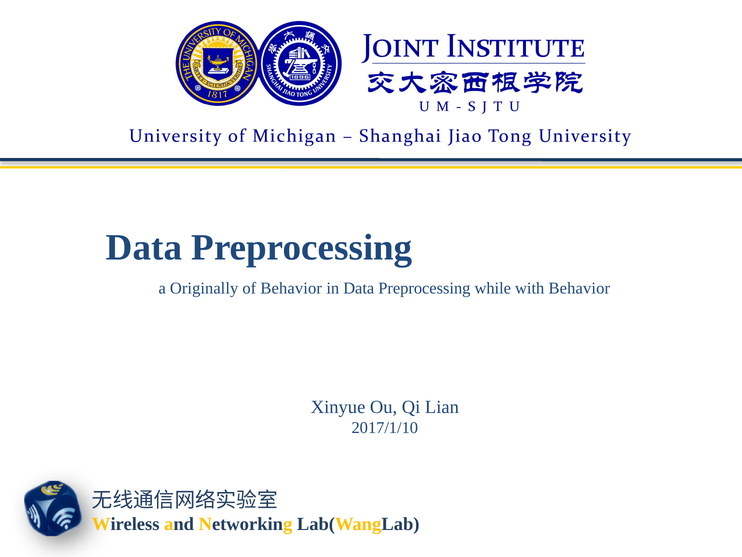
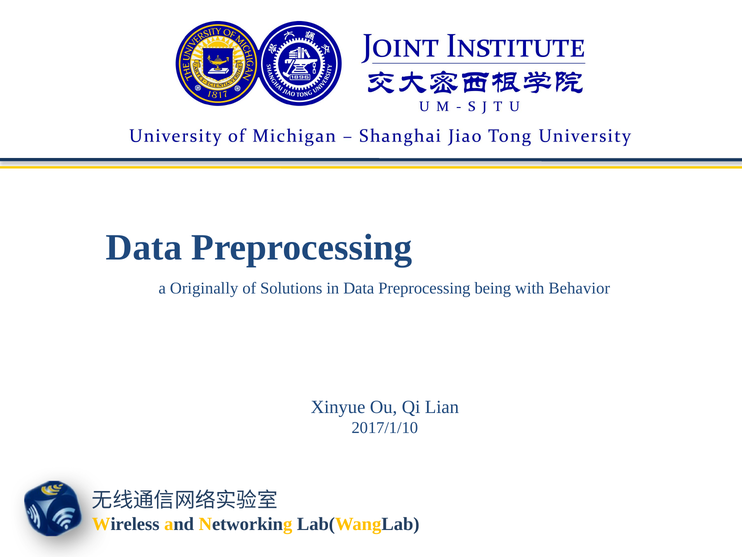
of Behavior: Behavior -> Solutions
while: while -> being
